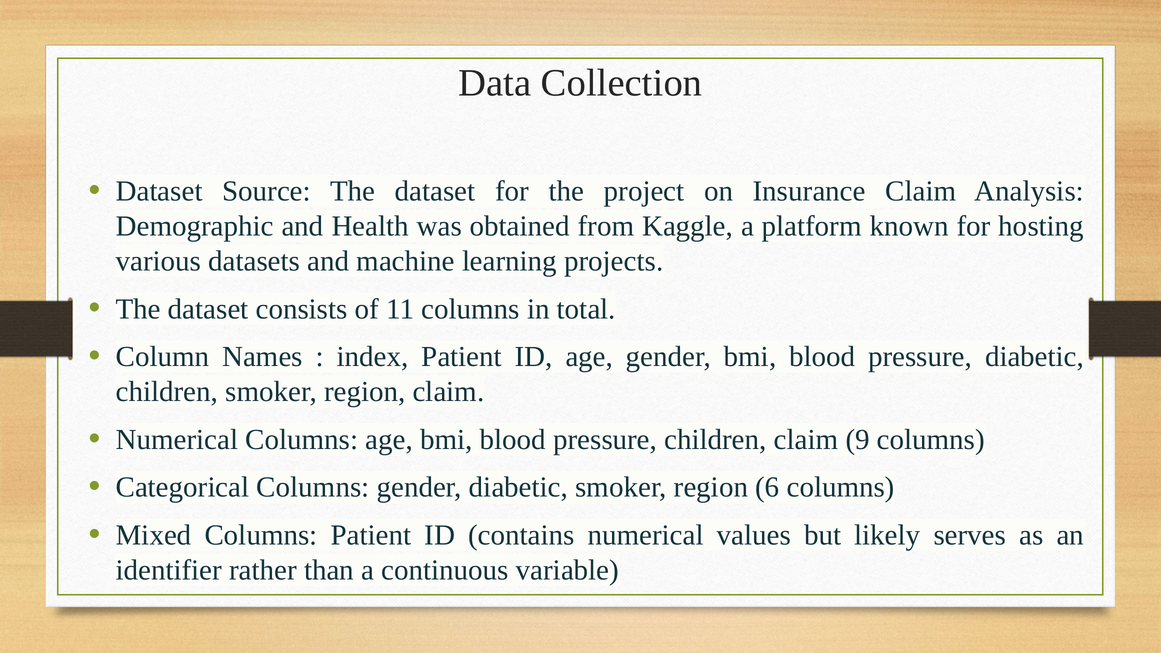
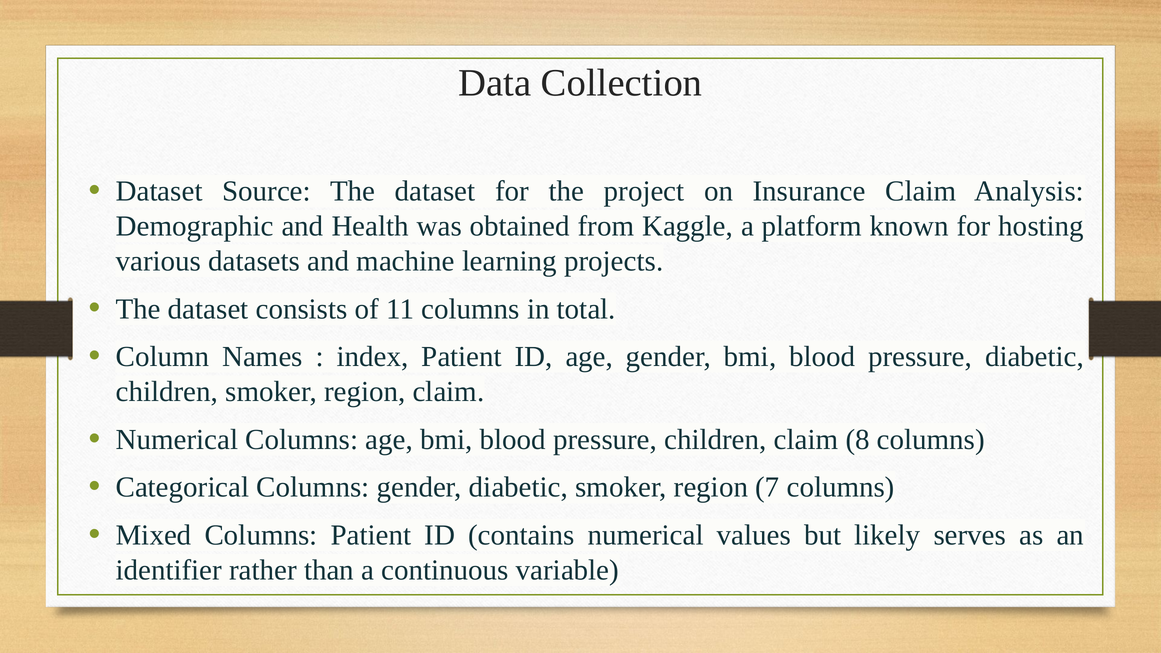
9: 9 -> 8
6: 6 -> 7
